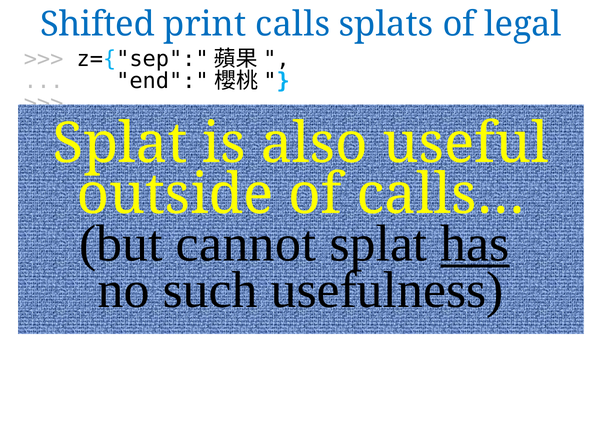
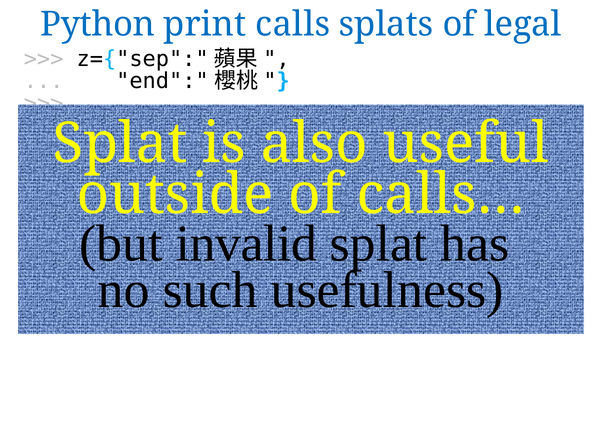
Shifted: Shifted -> Python
cannot: cannot -> invalid
has underline: present -> none
